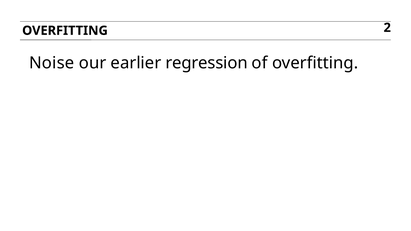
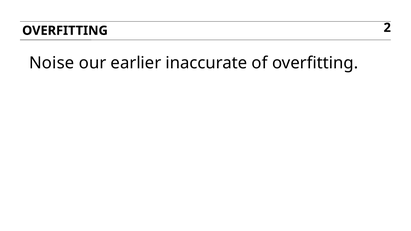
regression: regression -> inaccurate
